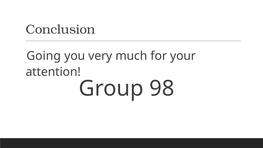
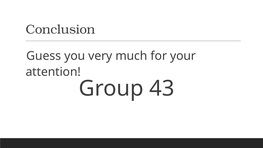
Going: Going -> Guess
98: 98 -> 43
